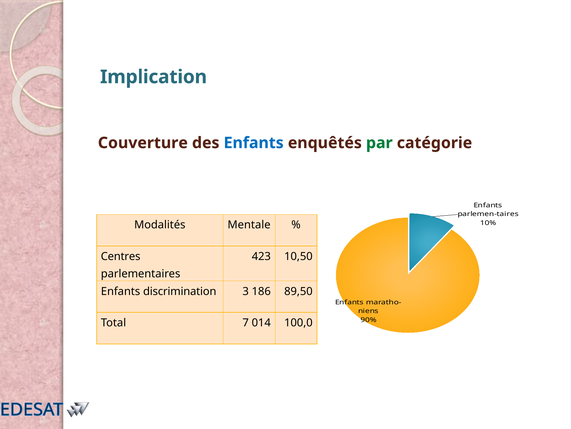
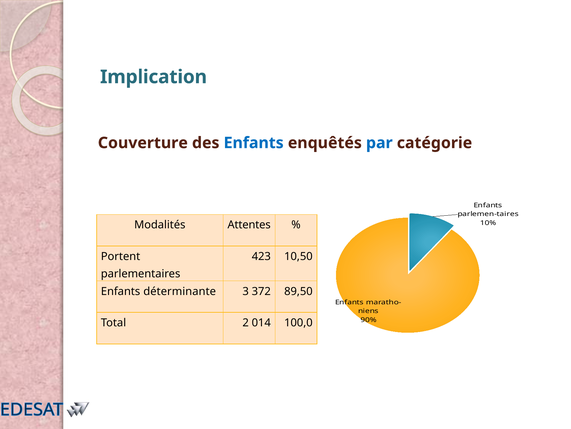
par colour: green -> blue
Mentale: Mentale -> Attentes
Centres: Centres -> Portent
discrimination: discrimination -> déterminante
186: 186 -> 372
7: 7 -> 2
